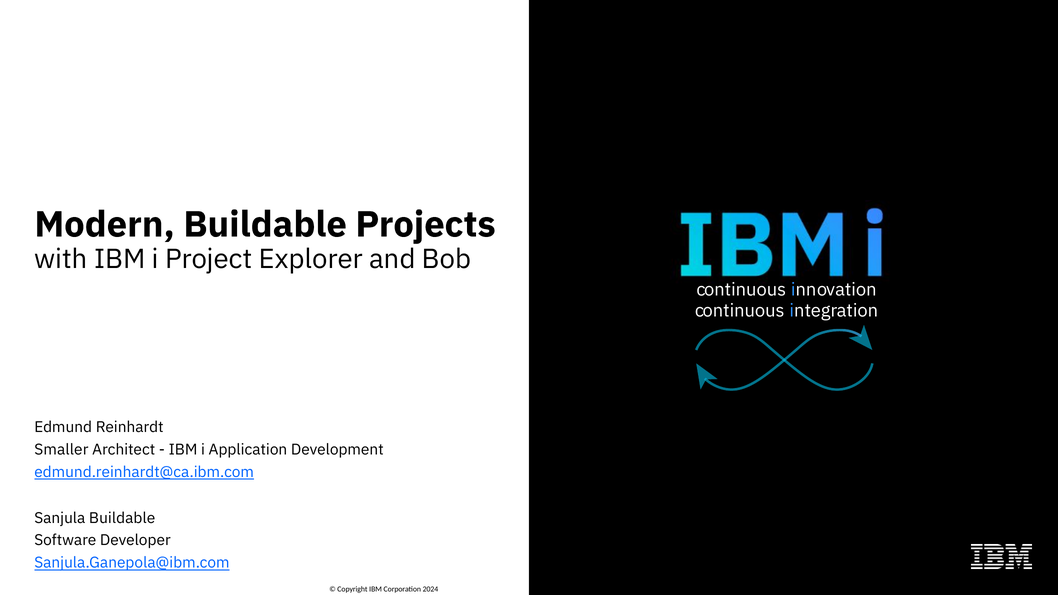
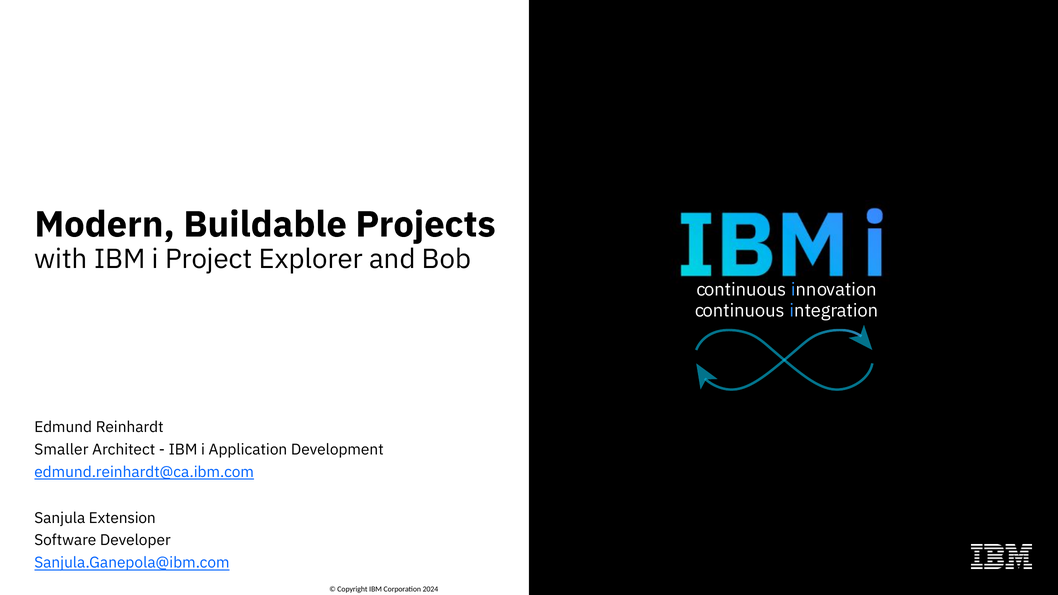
Sanjula Buildable: Buildable -> Extension
